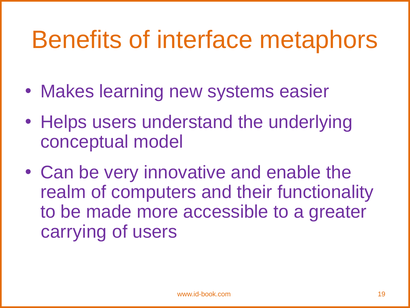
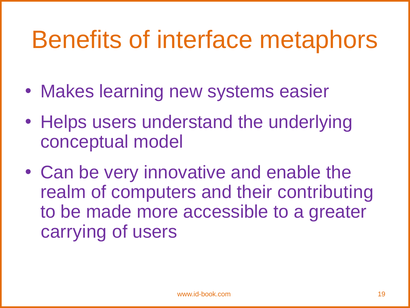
functionality: functionality -> contributing
